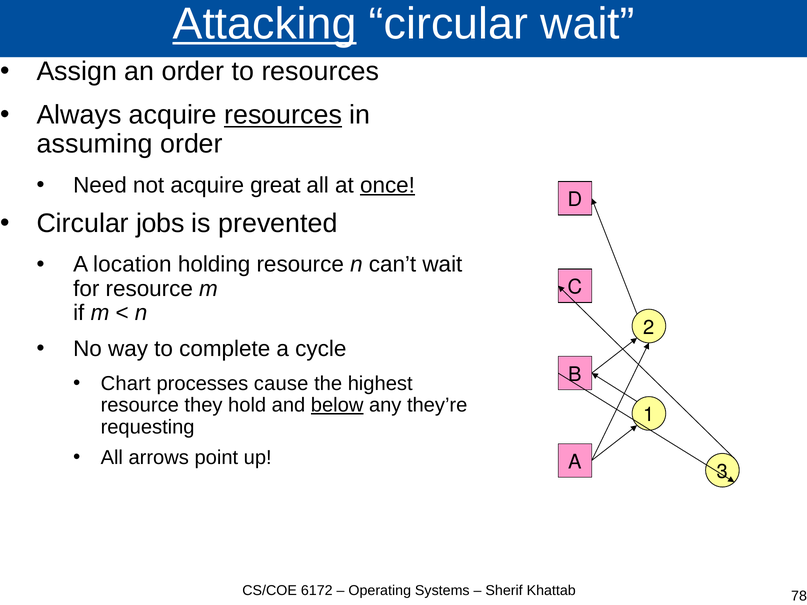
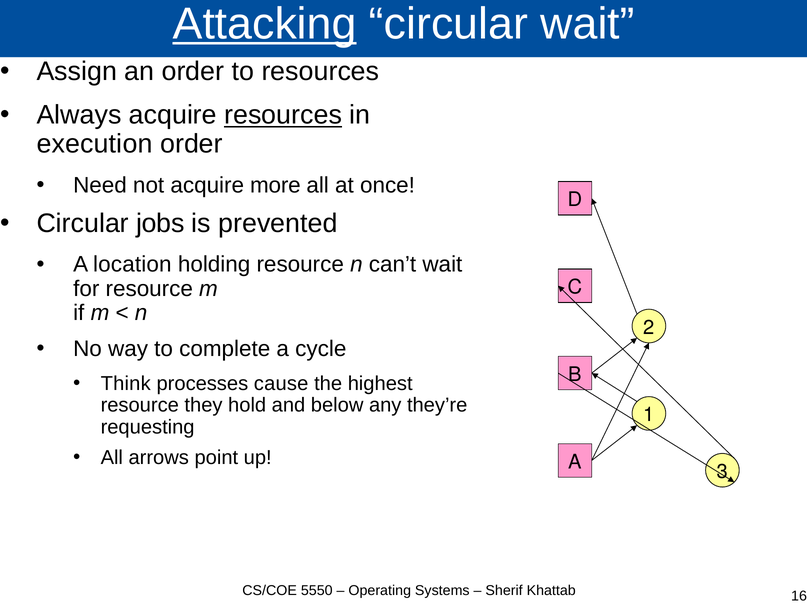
assuming: assuming -> execution
great: great -> more
once underline: present -> none
Chart: Chart -> Think
below underline: present -> none
6172: 6172 -> 5550
78: 78 -> 16
